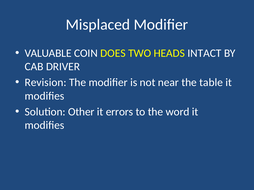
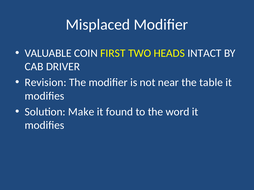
DOES: DOES -> FIRST
Other: Other -> Make
errors: errors -> found
